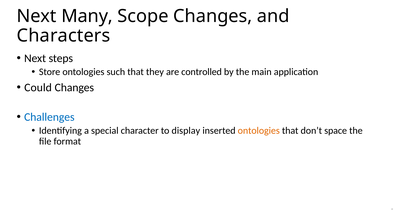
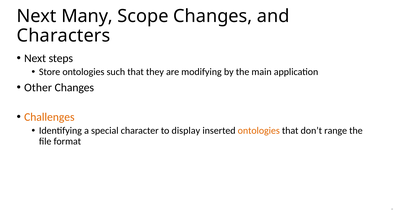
controlled: controlled -> modifying
Could: Could -> Other
Challenges colour: blue -> orange
space: space -> range
